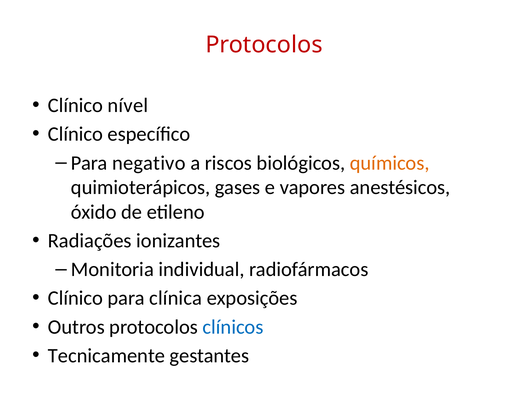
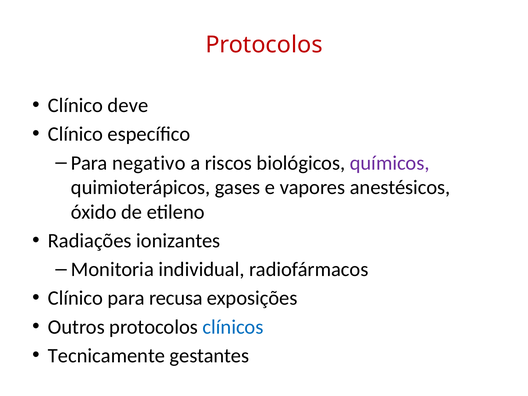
nível: nível -> deve
químicos colour: orange -> purple
clínica: clínica -> recusa
